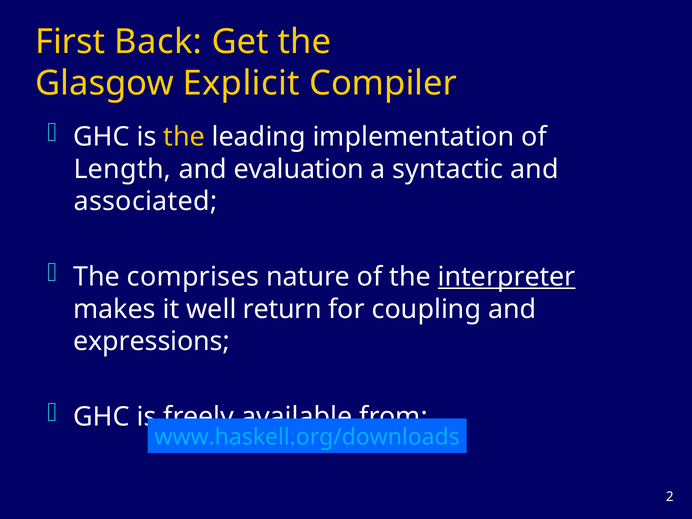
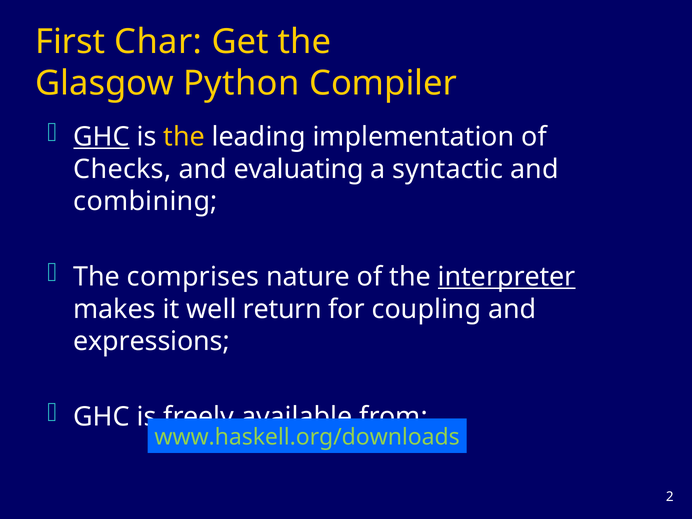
Back: Back -> Char
Explicit: Explicit -> Python
GHC at (102, 137) underline: none -> present
Length: Length -> Checks
evaluation: evaluation -> evaluating
associated: associated -> combining
www.haskell.org/downloads colour: light blue -> light green
